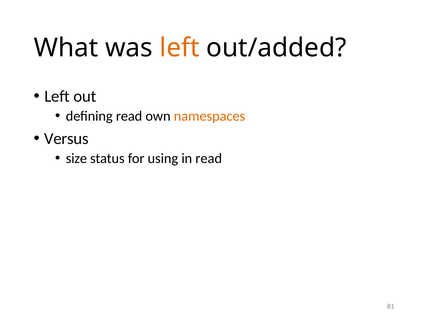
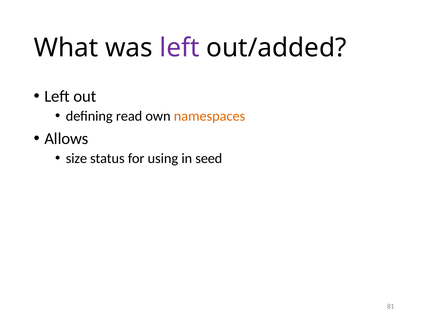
left at (180, 48) colour: orange -> purple
Versus: Versus -> Allows
in read: read -> seed
